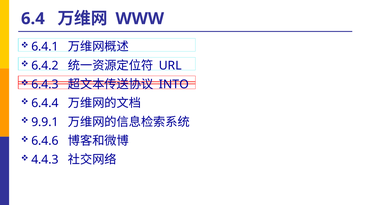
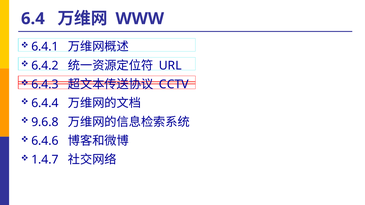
INTO: INTO -> CCTV
9.9.1: 9.9.1 -> 9.6.8
4.4.3: 4.4.3 -> 1.4.7
